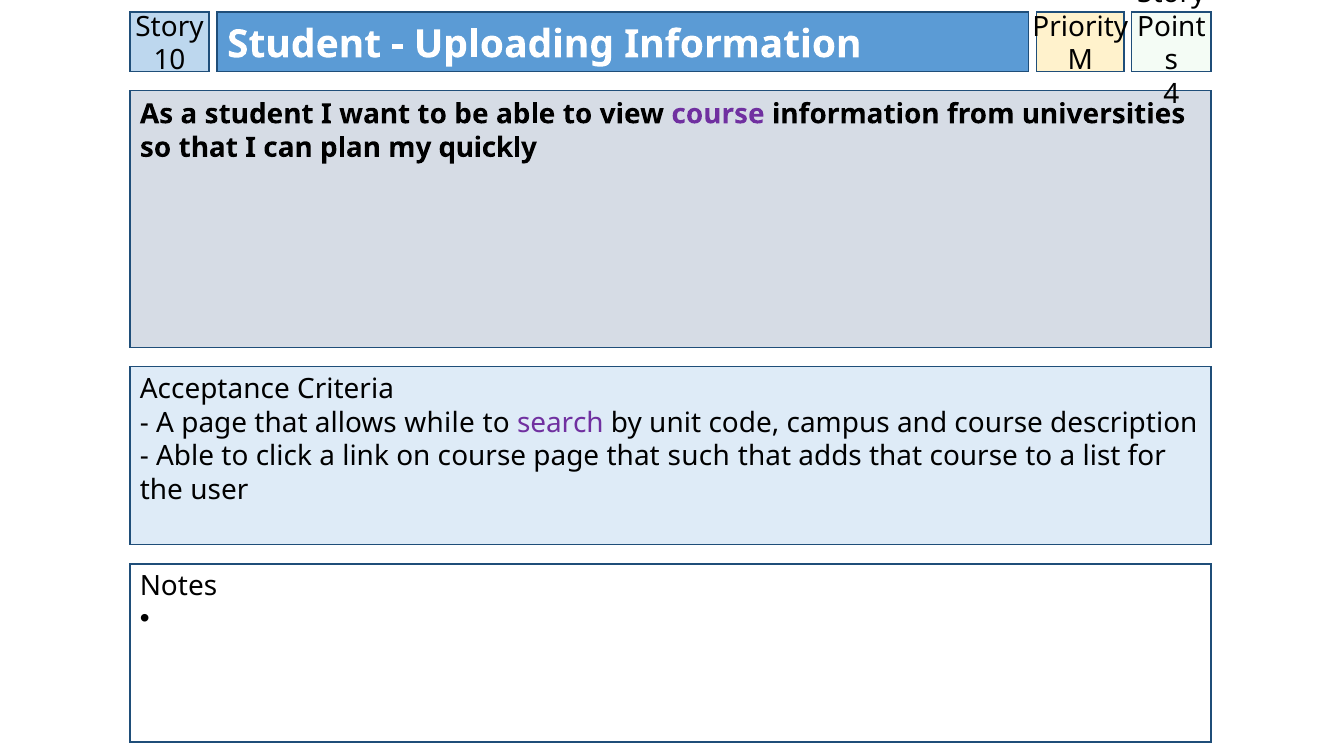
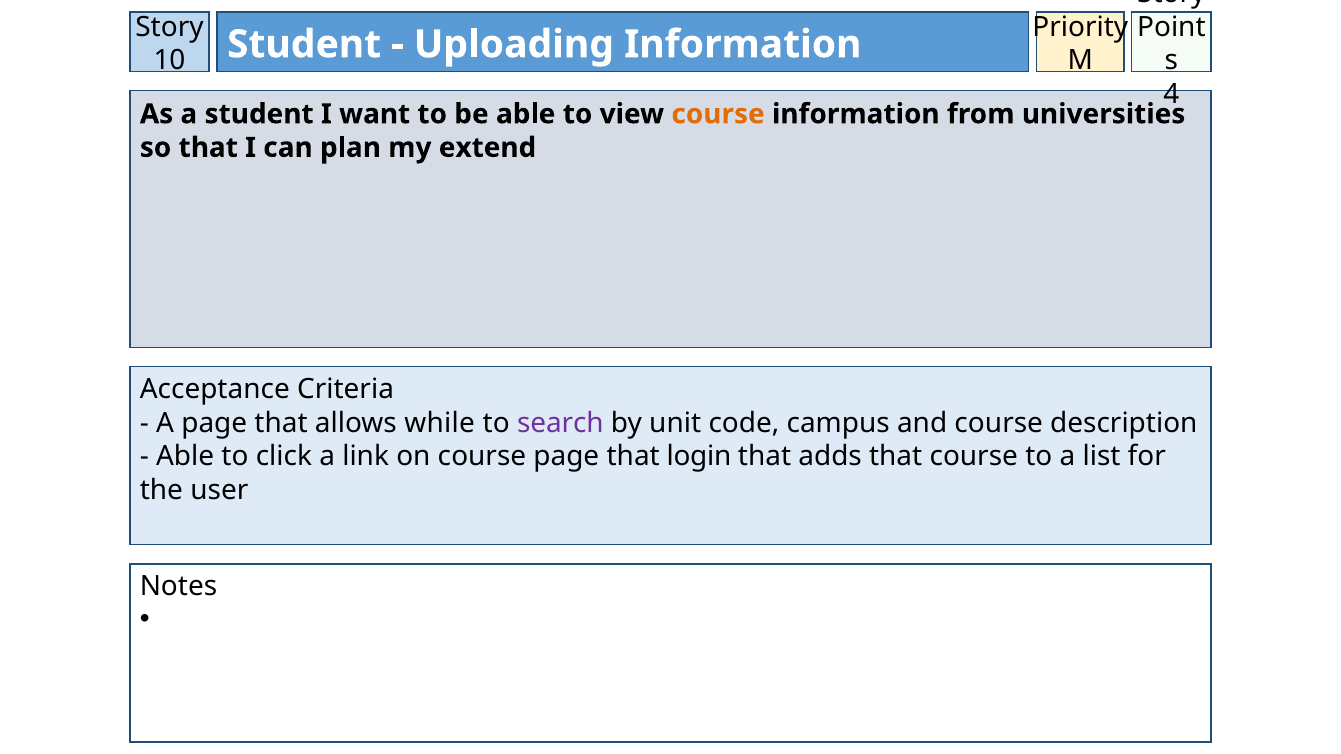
course at (718, 114) colour: purple -> orange
quickly: quickly -> extend
such: such -> login
